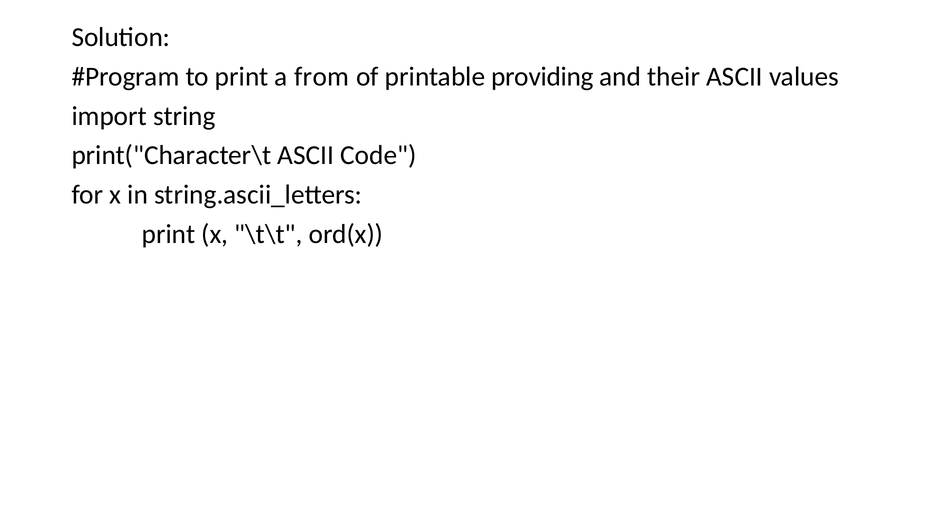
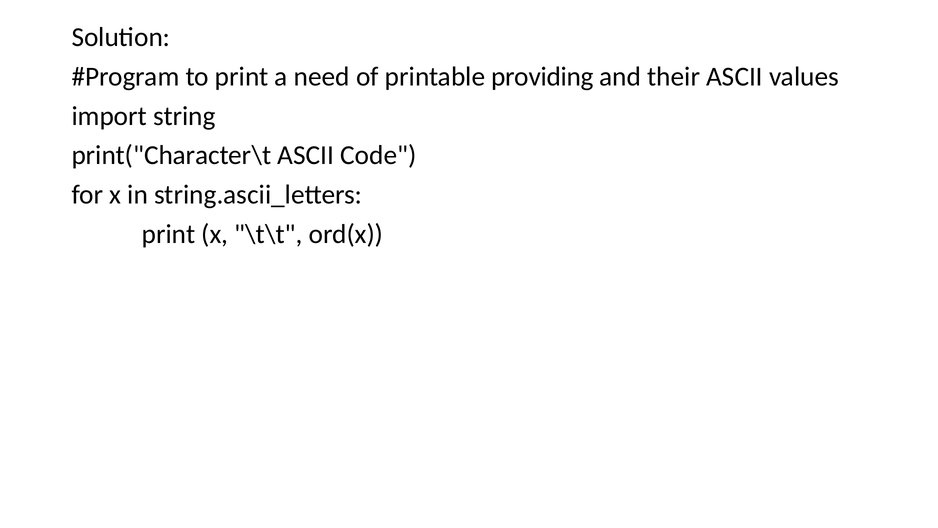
from: from -> need
